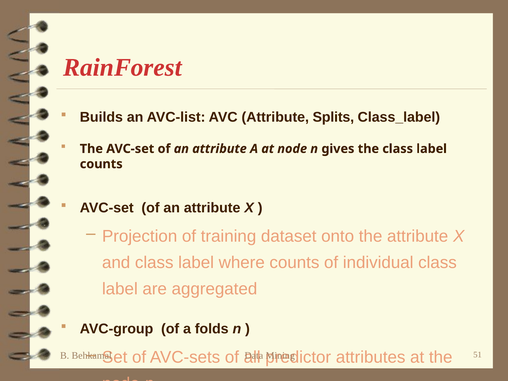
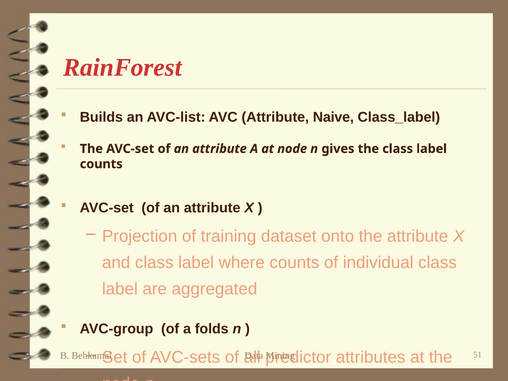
Splits: Splits -> Naive
